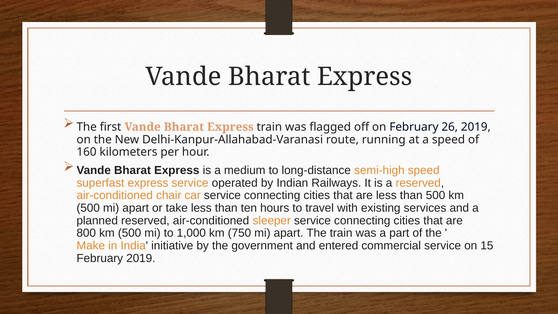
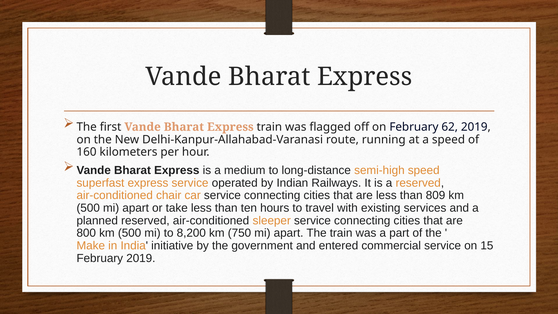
26: 26 -> 62
than 500: 500 -> 809
1,000: 1,000 -> 8,200
